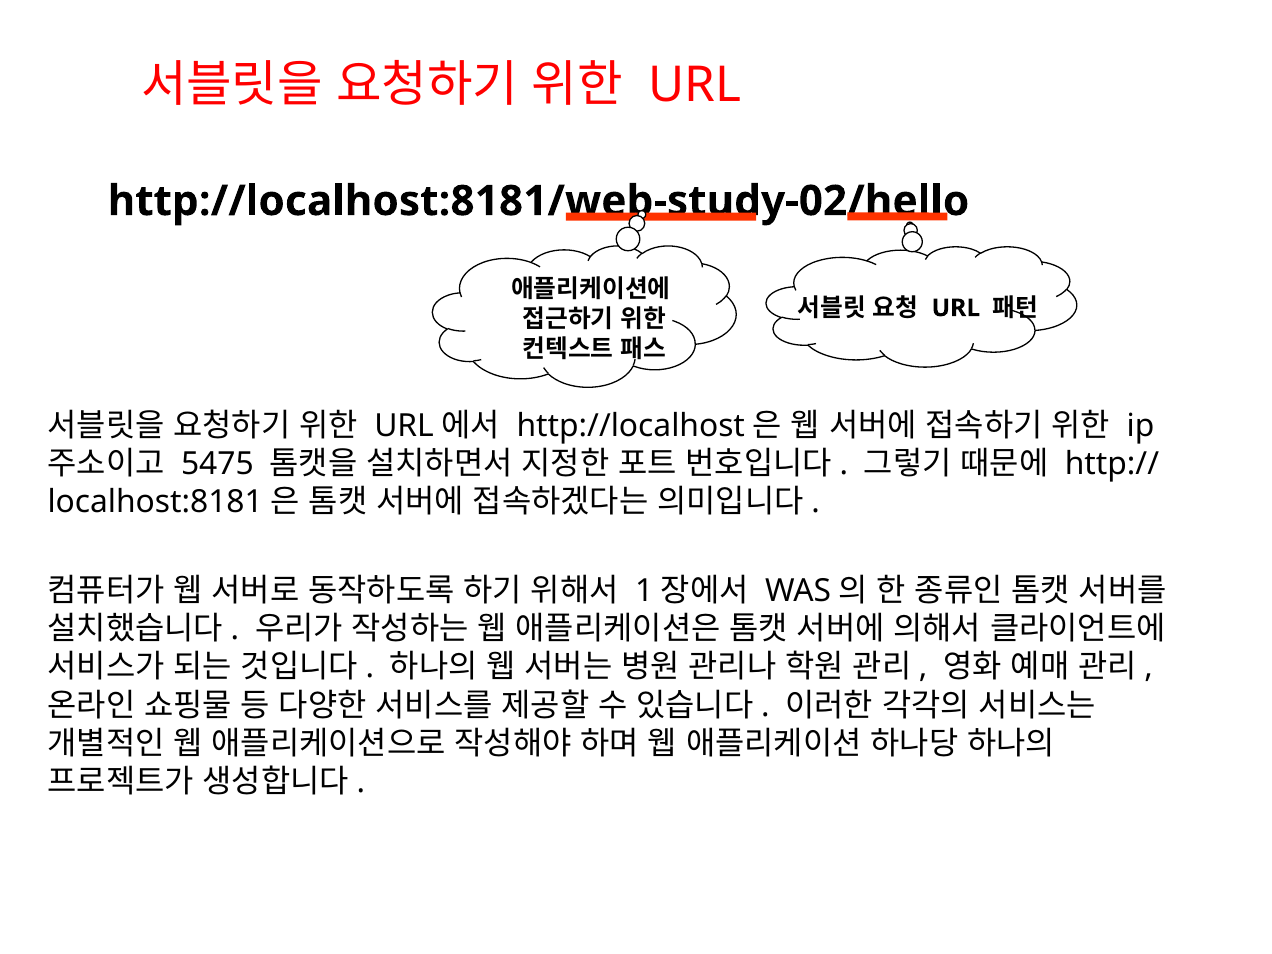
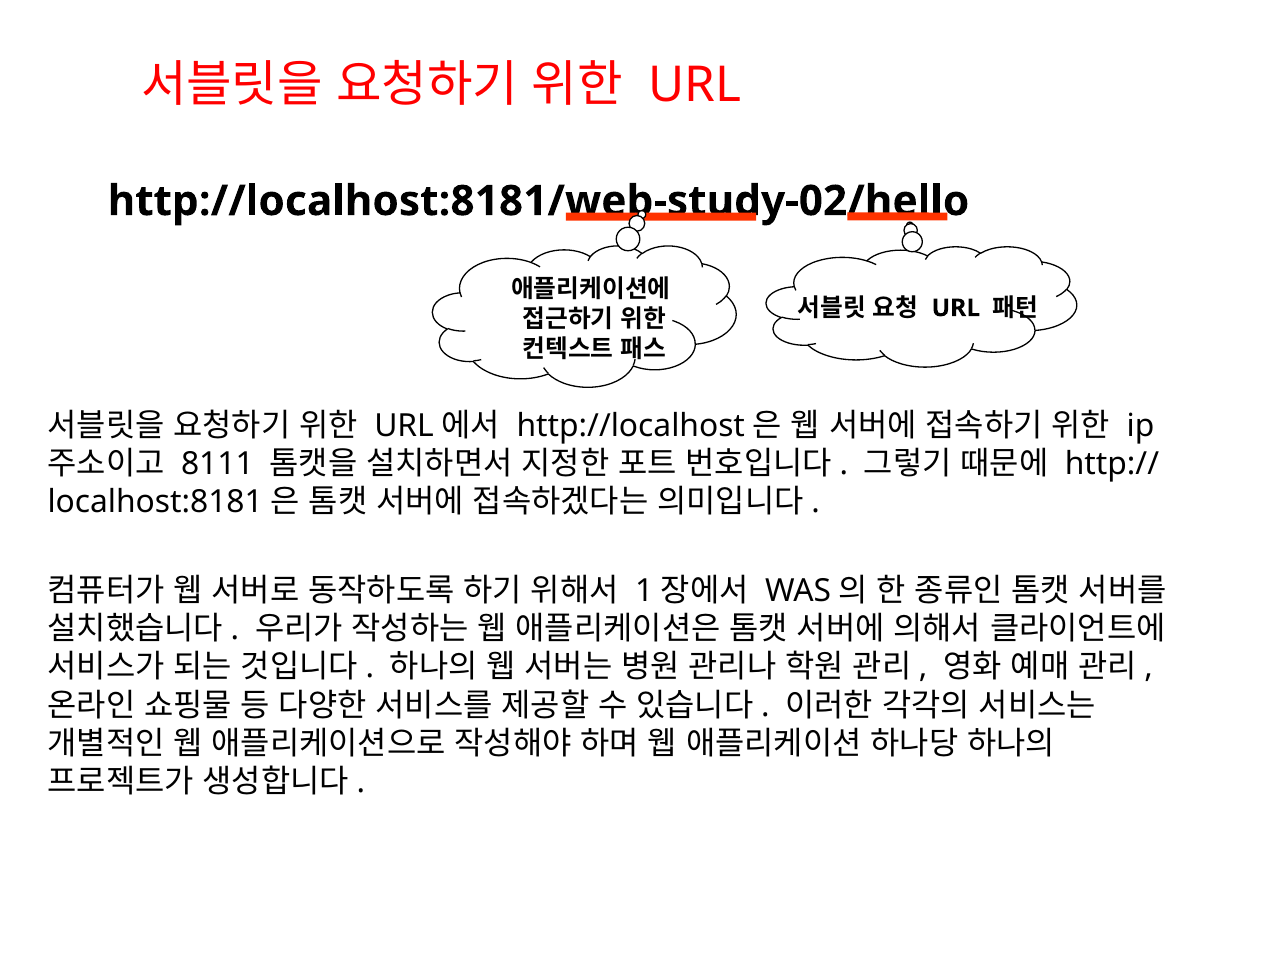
5475: 5475 -> 8111
